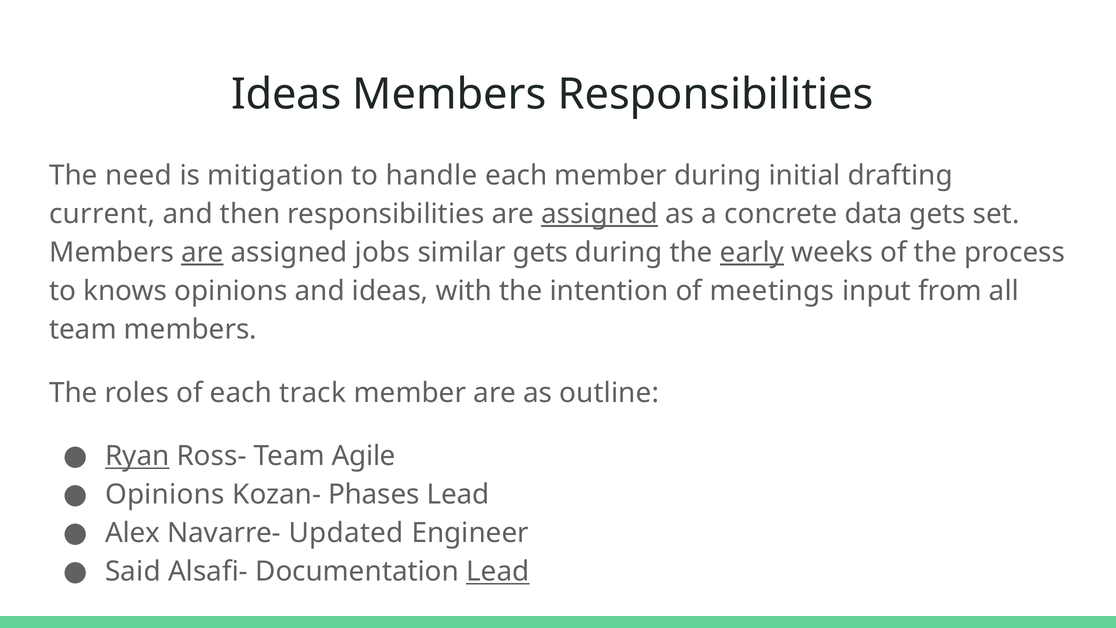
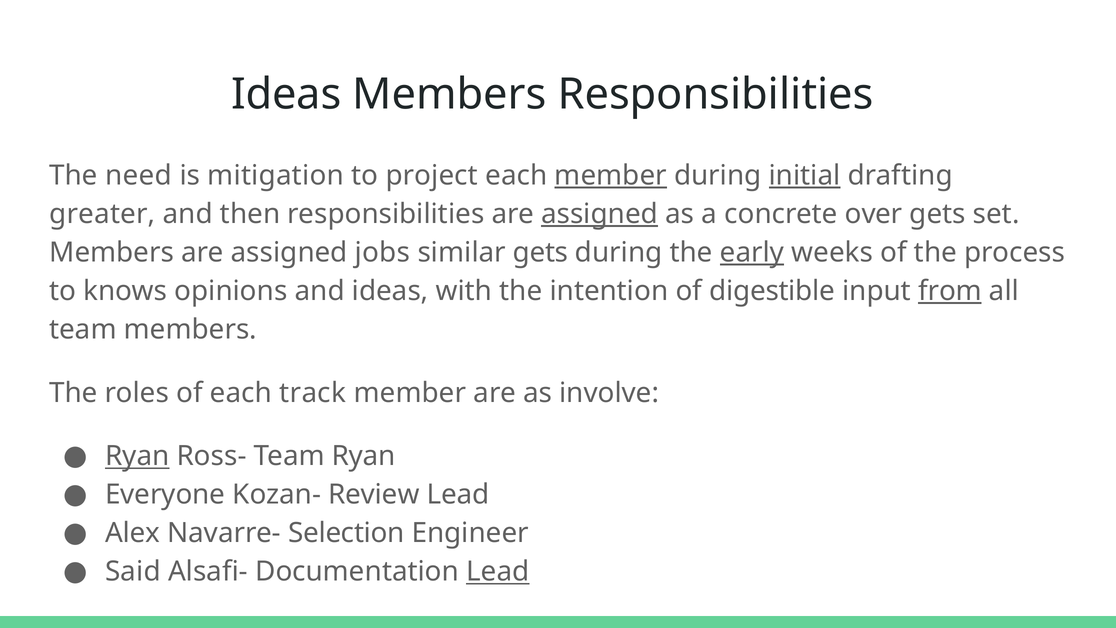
handle: handle -> project
member at (611, 176) underline: none -> present
initial underline: none -> present
current: current -> greater
data: data -> over
are at (202, 252) underline: present -> none
meetings: meetings -> digestible
from underline: none -> present
outline: outline -> involve
Team Agile: Agile -> Ryan
Opinions at (165, 494): Opinions -> Everyone
Phases: Phases -> Review
Updated: Updated -> Selection
